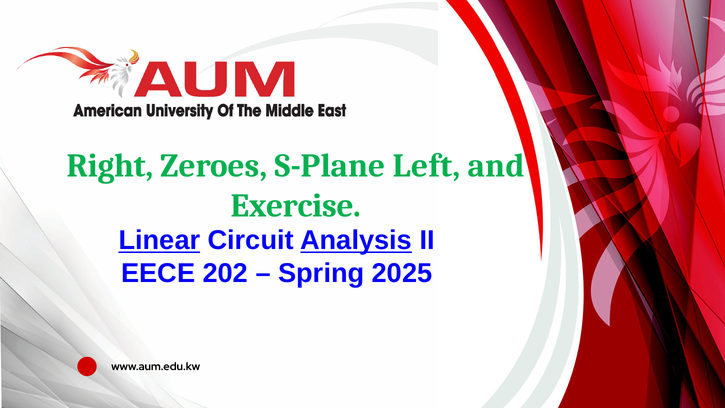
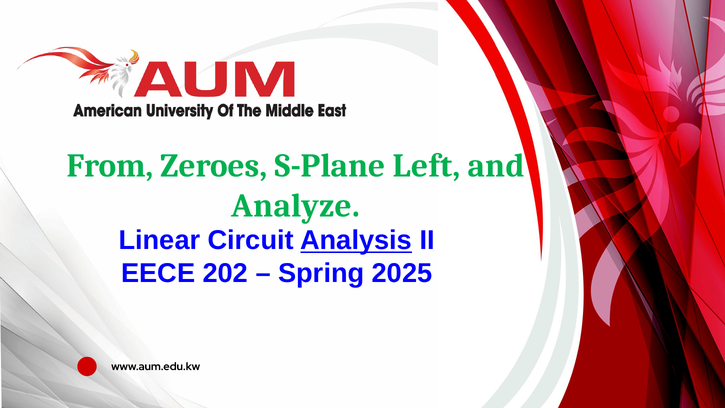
Right: Right -> From
Exercise: Exercise -> Analyze
Linear underline: present -> none
